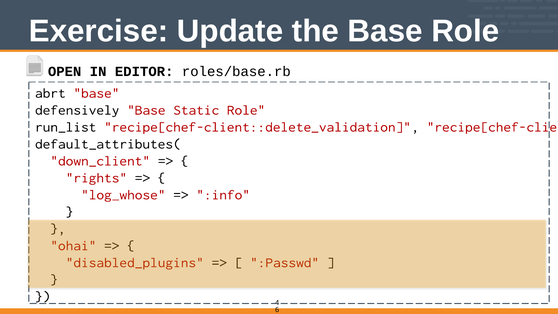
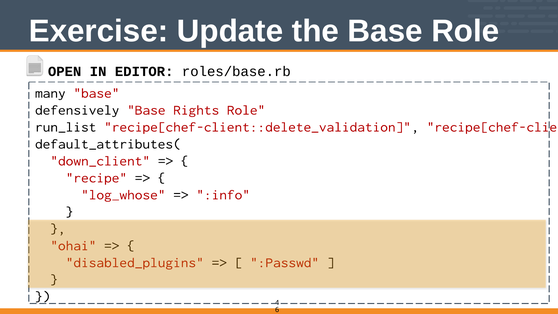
abrt: abrt -> many
Static: Static -> Rights
rights: rights -> recipe
